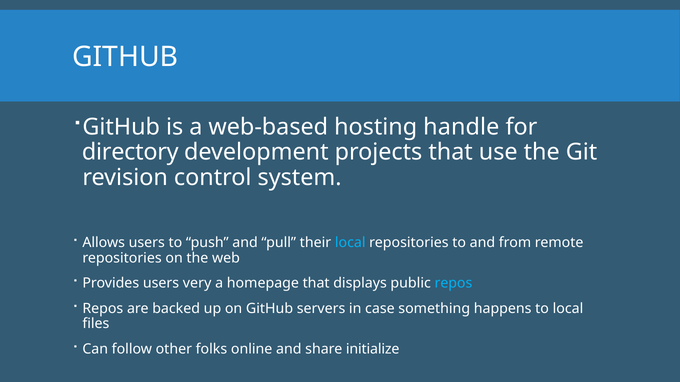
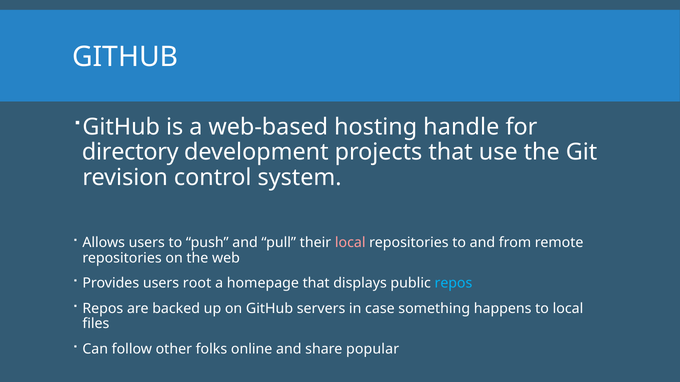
local at (350, 243) colour: light blue -> pink
very: very -> root
initialize: initialize -> popular
